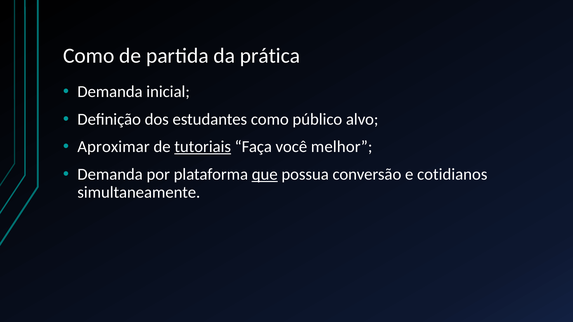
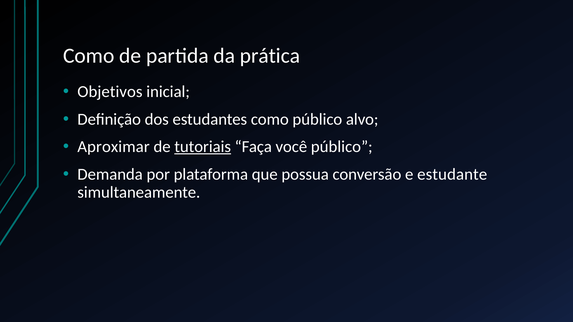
Demanda at (110, 92): Demanda -> Objetivos
você melhor: melhor -> público
que underline: present -> none
cotidianos: cotidianos -> estudante
